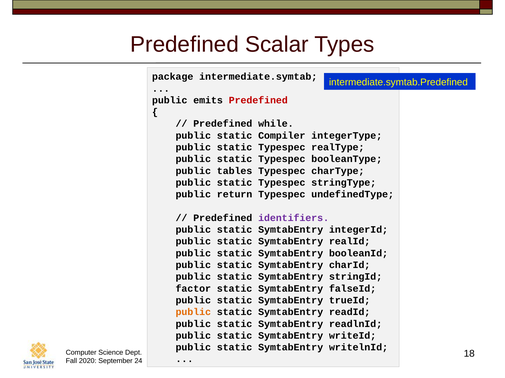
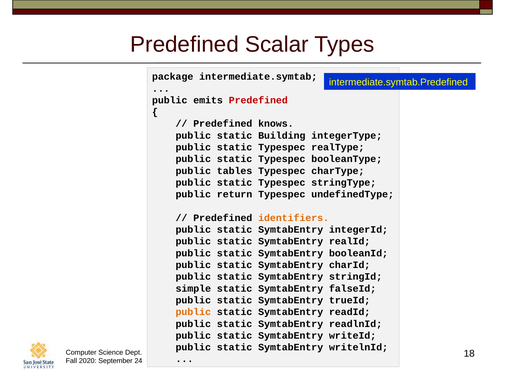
while: while -> knows
static Compiler: Compiler -> Building
identifiers colour: purple -> orange
factor: factor -> simple
